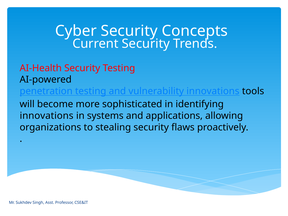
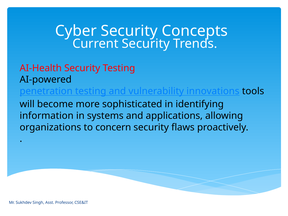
innovations at (47, 116): innovations -> information
stealing: stealing -> concern
